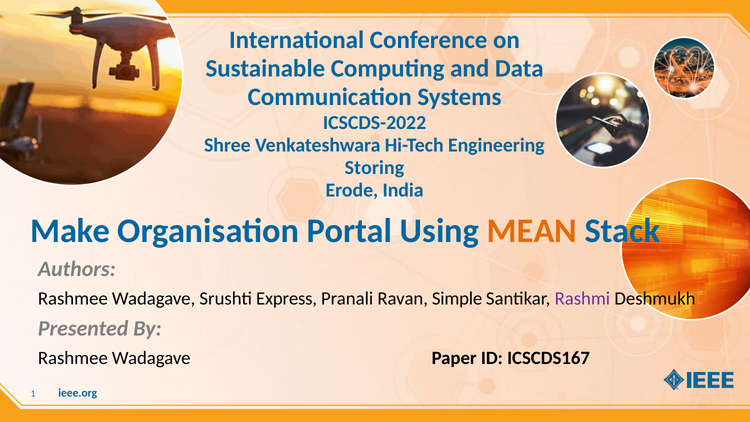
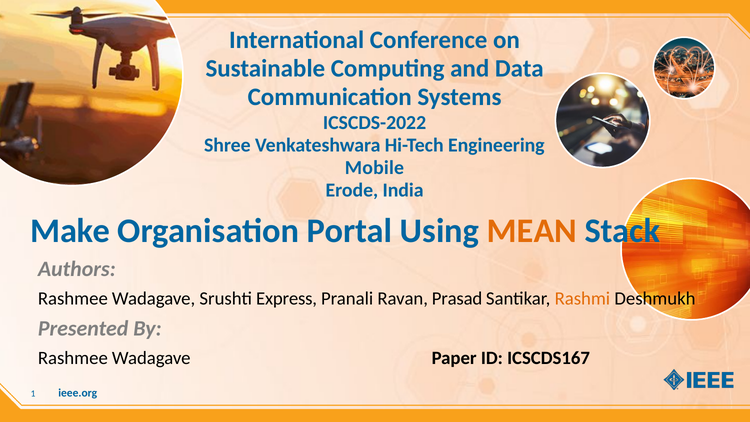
Storing: Storing -> Mobile
Simple: Simple -> Prasad
Rashmi colour: purple -> orange
